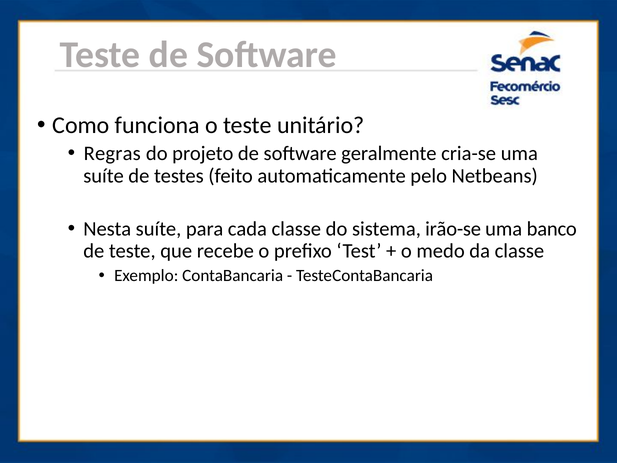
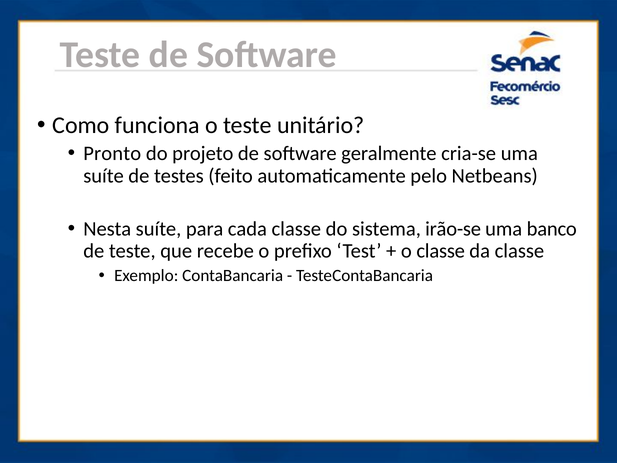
Regras: Regras -> Pronto
o medo: medo -> classe
